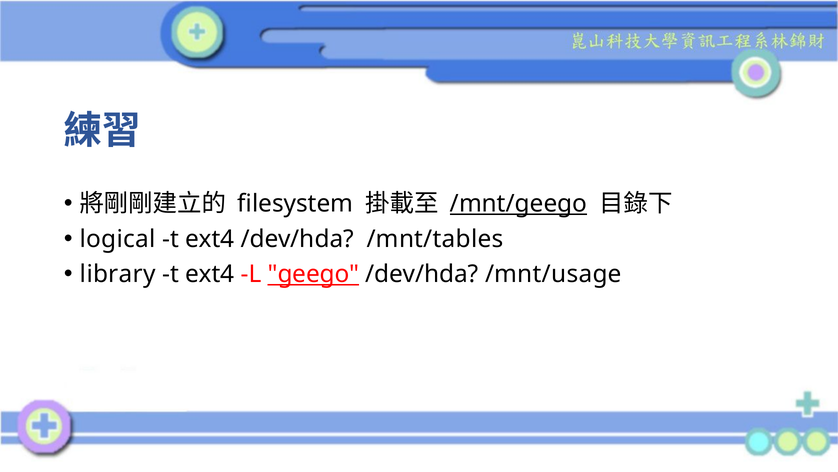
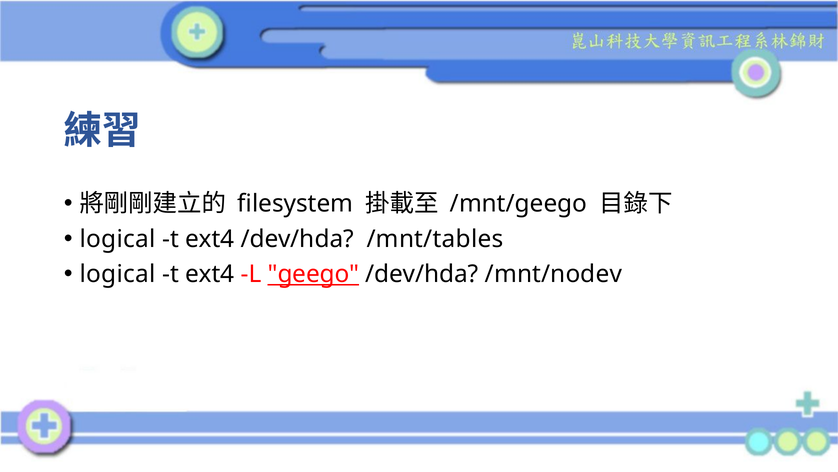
/mnt/geego underline: present -> none
library at (118, 274): library -> logical
/mnt/usage: /mnt/usage -> /mnt/nodev
